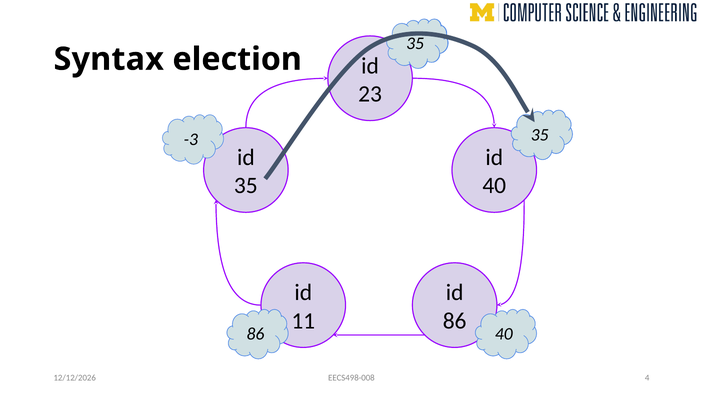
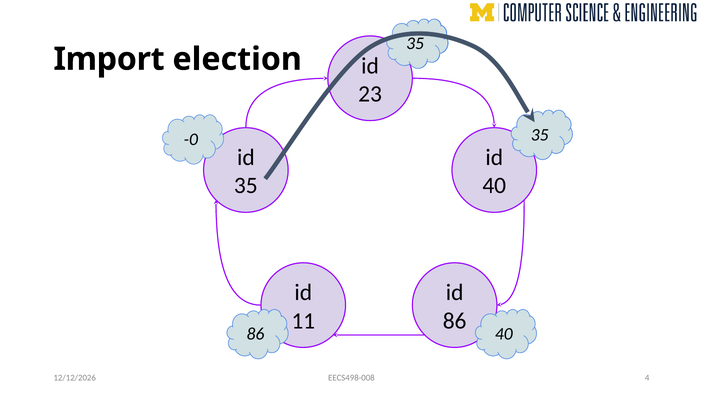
Syntax: Syntax -> Import
-3: -3 -> -0
